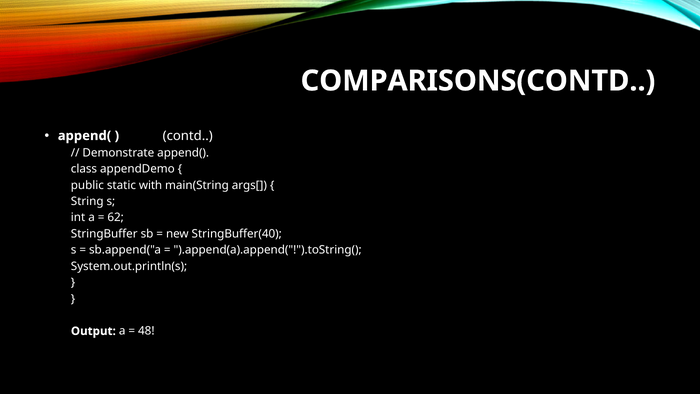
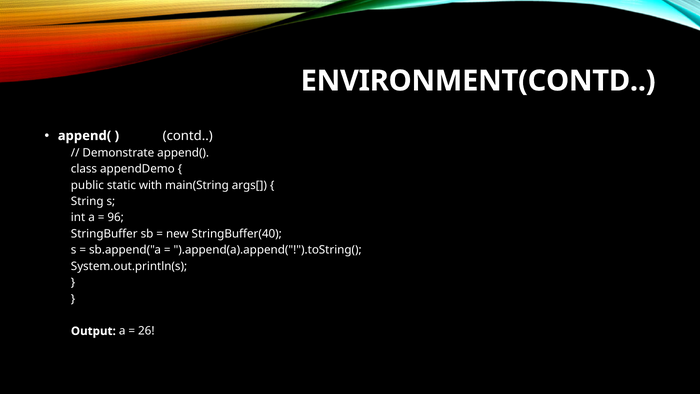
COMPARISONS(CONTD: COMPARISONS(CONTD -> ENVIRONMENT(CONTD
62: 62 -> 96
48: 48 -> 26
